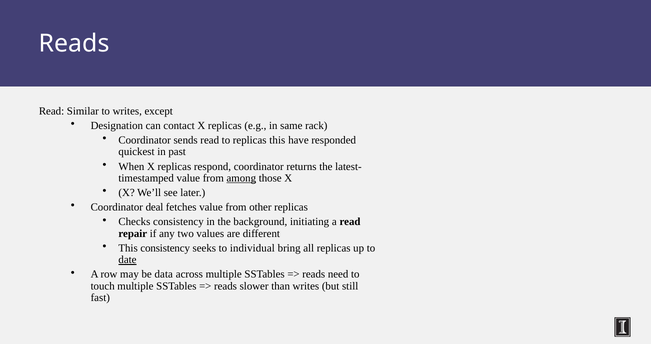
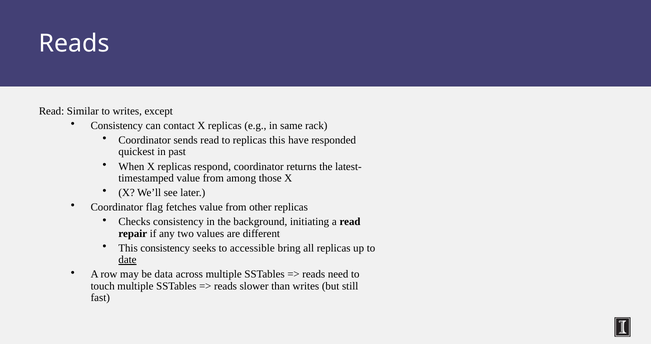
Designation at (117, 126): Designation -> Consistency
among underline: present -> none
deal: deal -> flag
individual: individual -> accessible
